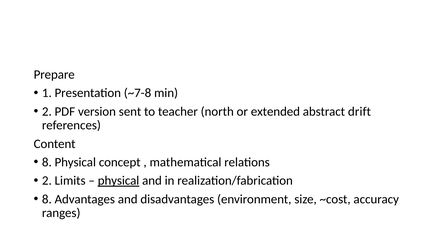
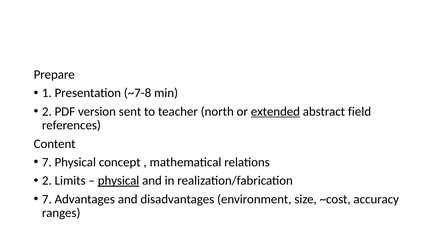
extended underline: none -> present
drift: drift -> field
8 at (47, 163): 8 -> 7
8 at (47, 200): 8 -> 7
